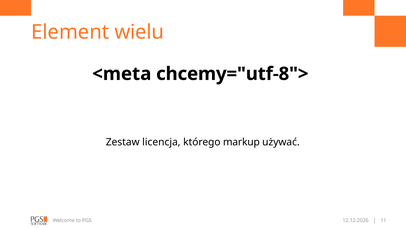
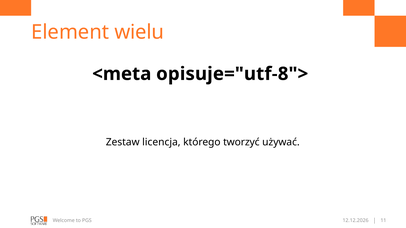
chcemy="utf-8">: chcemy="utf-8"> -> opisuje="utf-8">
markup: markup -> tworzyć
